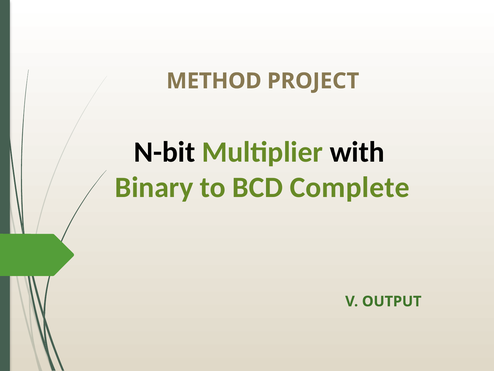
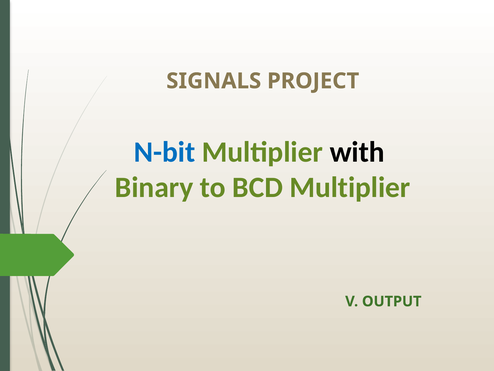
METHOD: METHOD -> SIGNALS
N-bit colour: black -> blue
BCD Complete: Complete -> Multiplier
